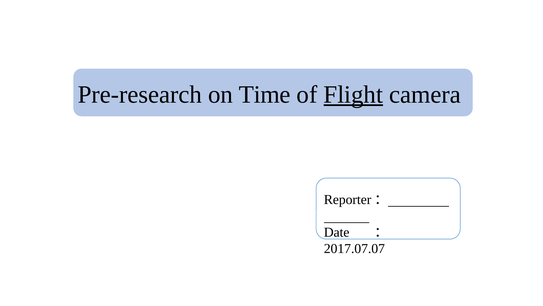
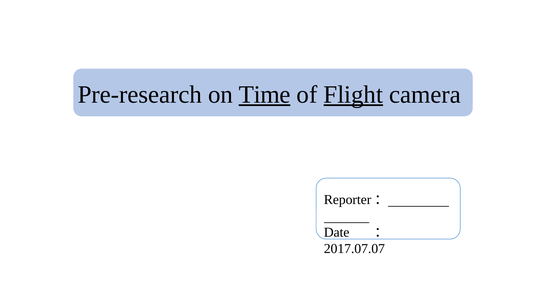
Time underline: none -> present
